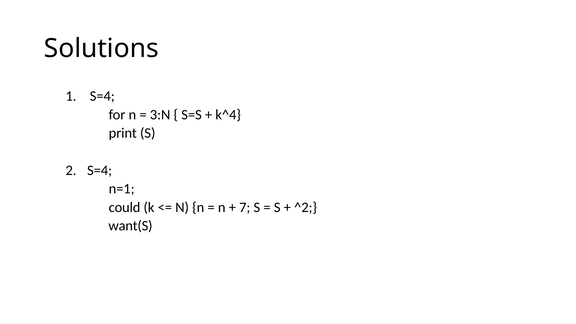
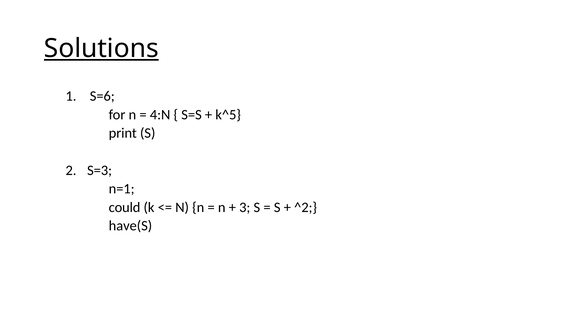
Solutions underline: none -> present
1 S=4: S=4 -> S=6
3:N: 3:N -> 4:N
k^4: k^4 -> k^5
S=4 at (100, 170): S=4 -> S=3
7: 7 -> 3
want(S: want(S -> have(S
